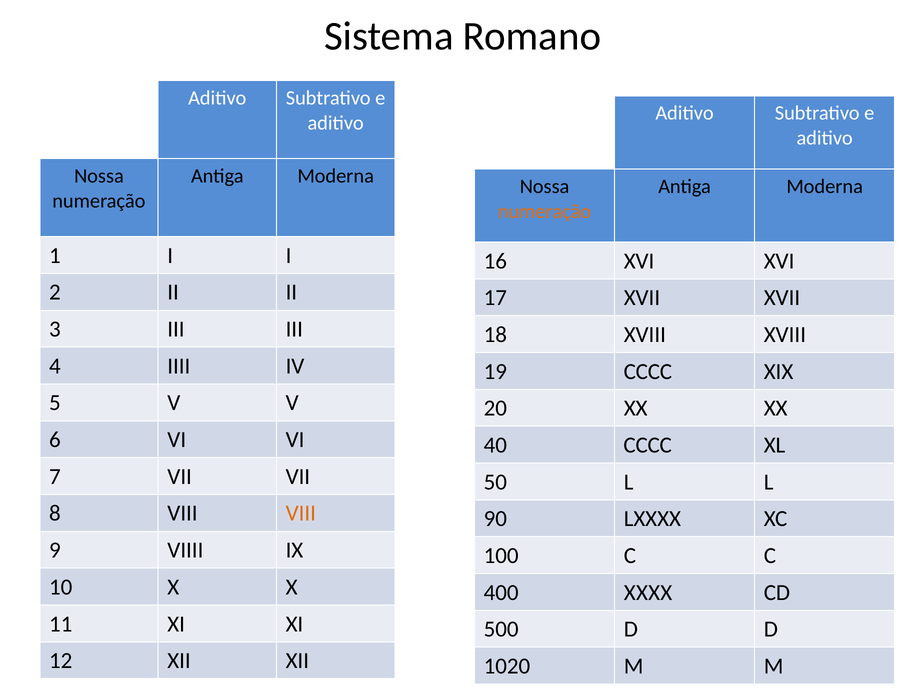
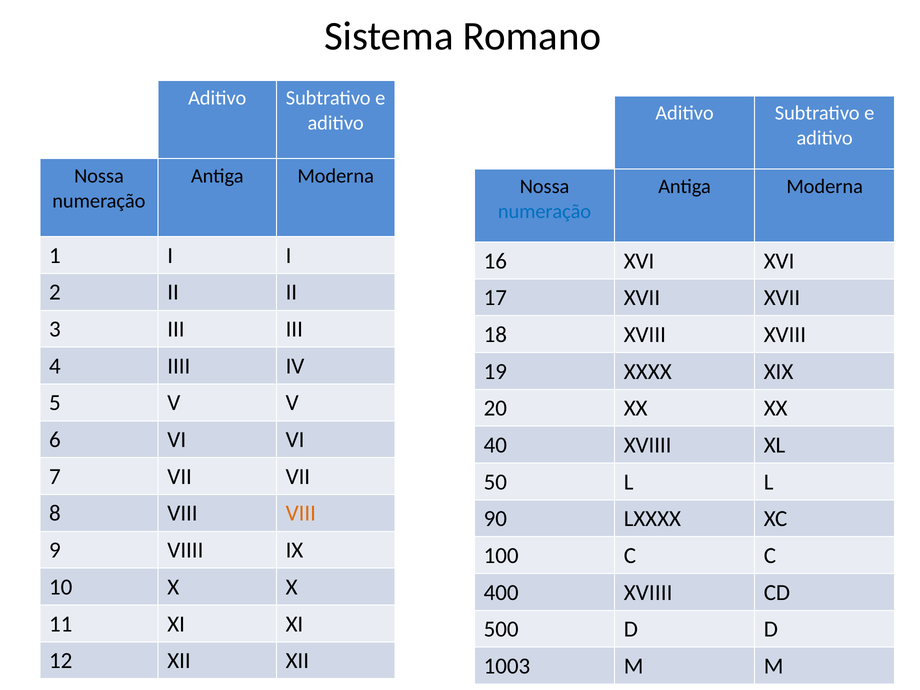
numeração at (545, 211) colour: orange -> blue
19 CCCC: CCCC -> XXXX
40 CCCC: CCCC -> XVIIII
400 XXXX: XXXX -> XVIIII
1020: 1020 -> 1003
